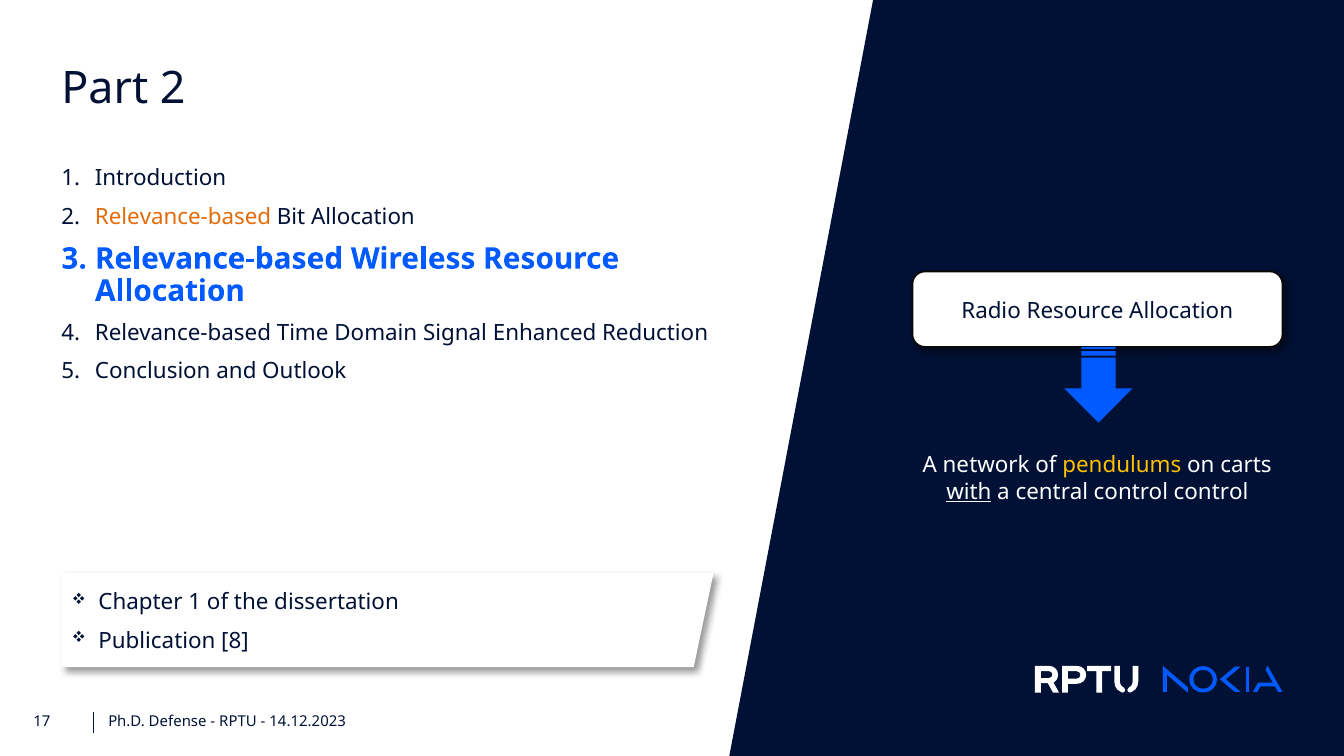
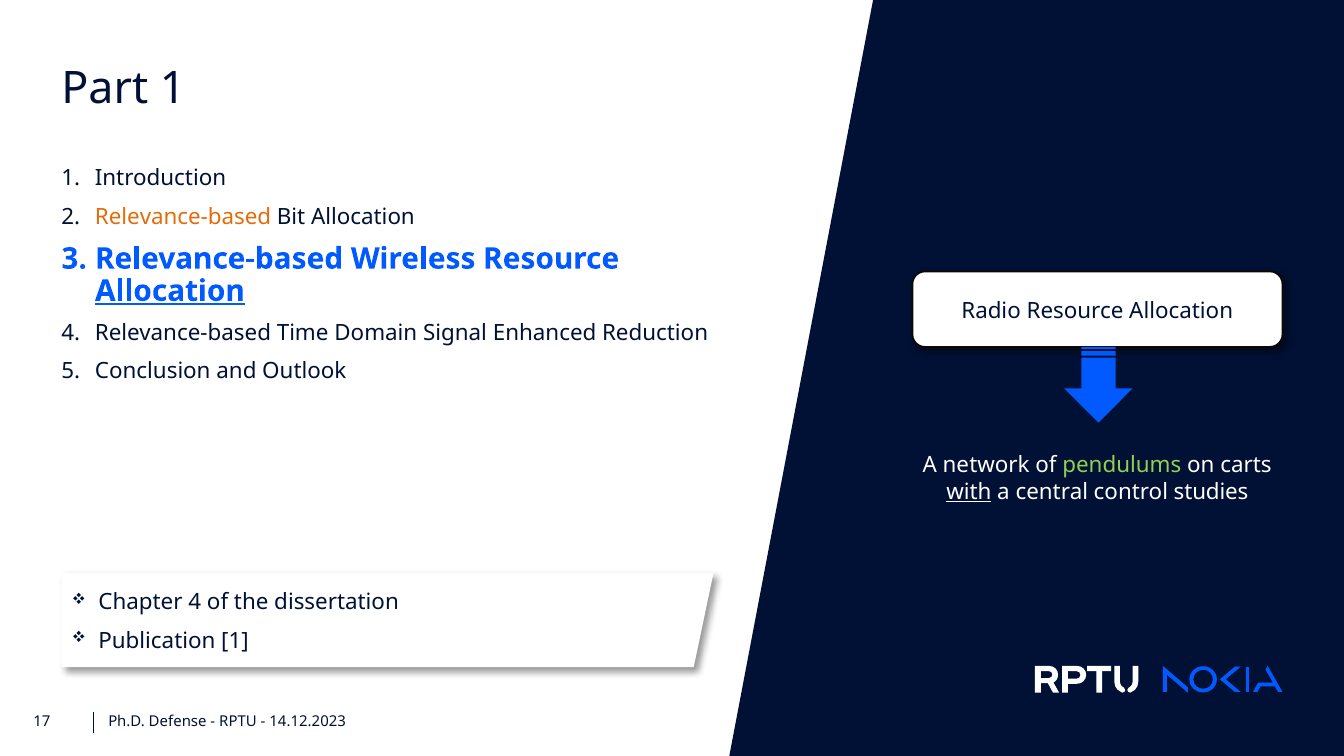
Part 2: 2 -> 1
Allocation at (170, 291) underline: none -> present
pendulums colour: yellow -> light green
control control: control -> studies
Chapter 1: 1 -> 4
Publication 8: 8 -> 1
